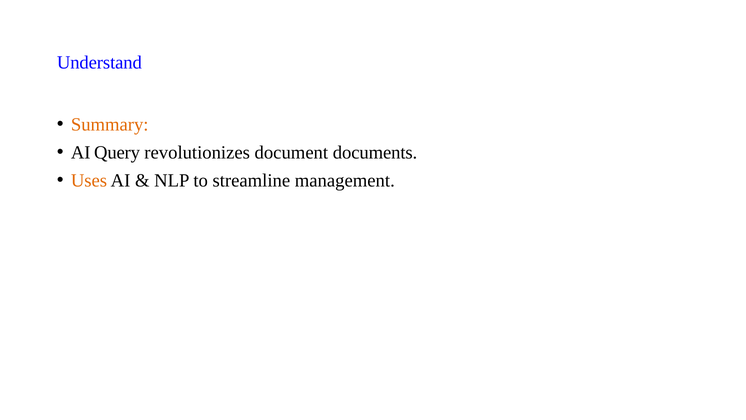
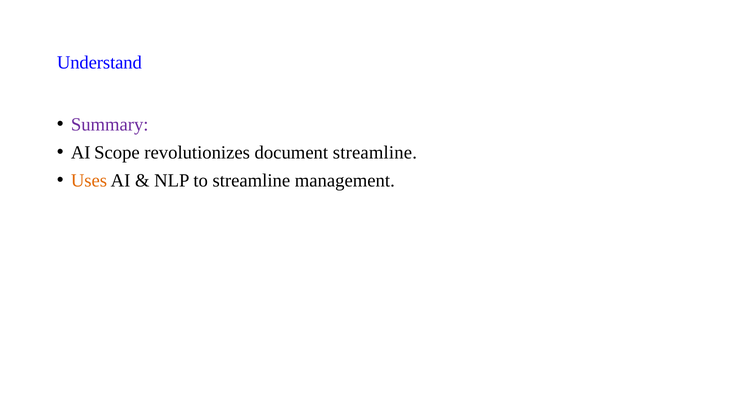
Summary colour: orange -> purple
Query: Query -> Scope
document documents: documents -> streamline
